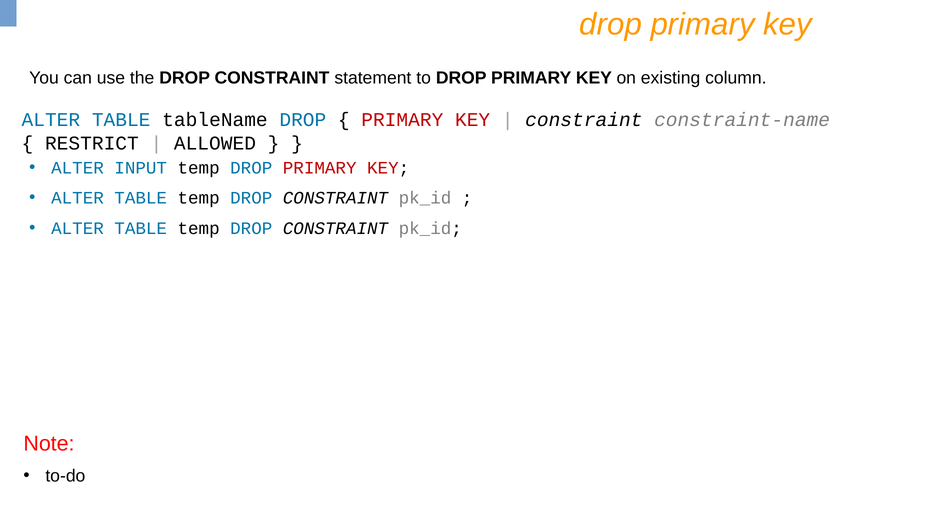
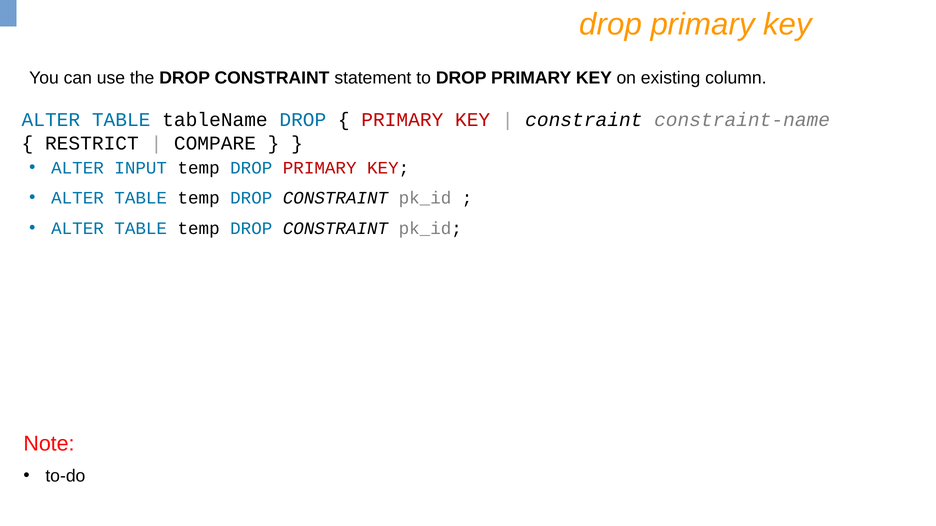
ALLOWED: ALLOWED -> COMPARE
